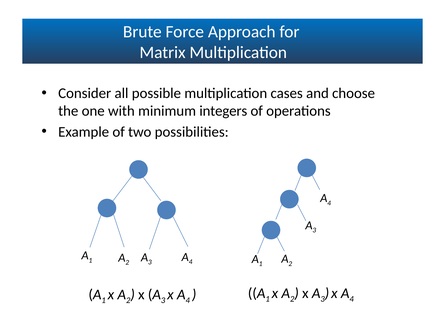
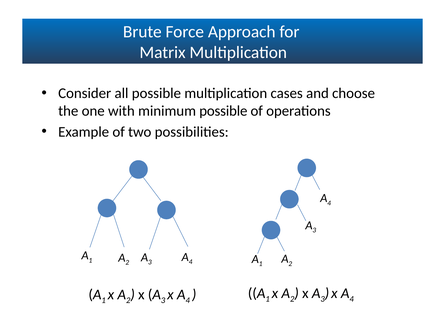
minimum integers: integers -> possible
